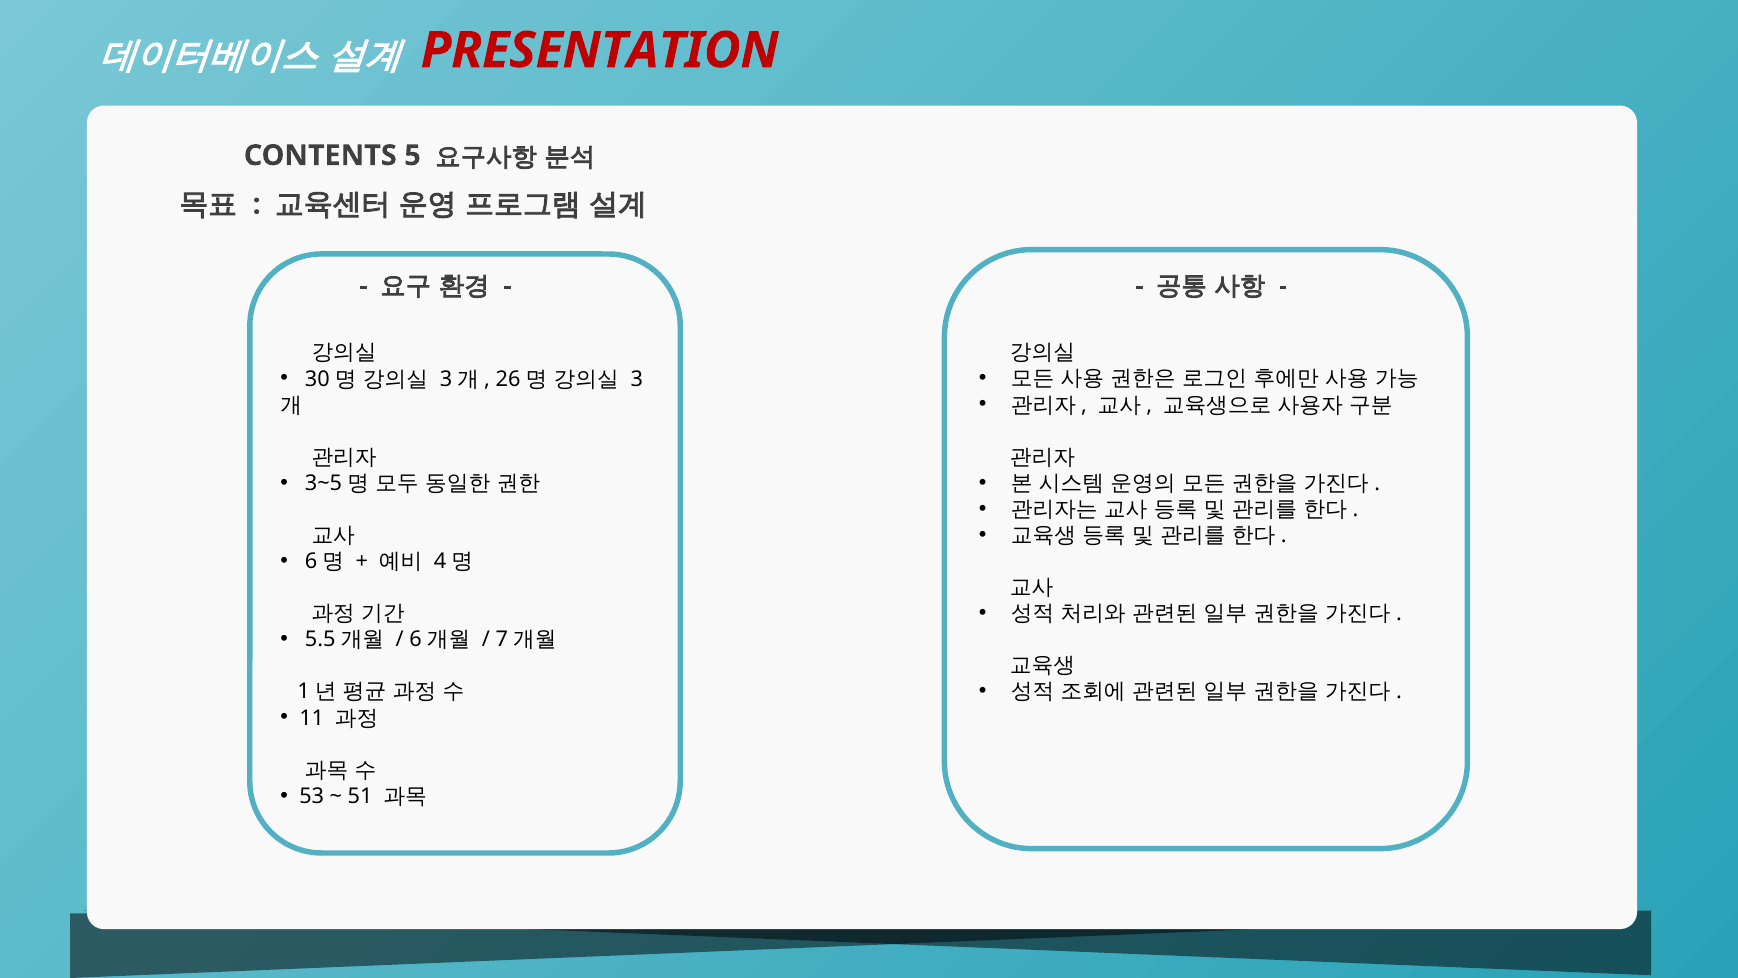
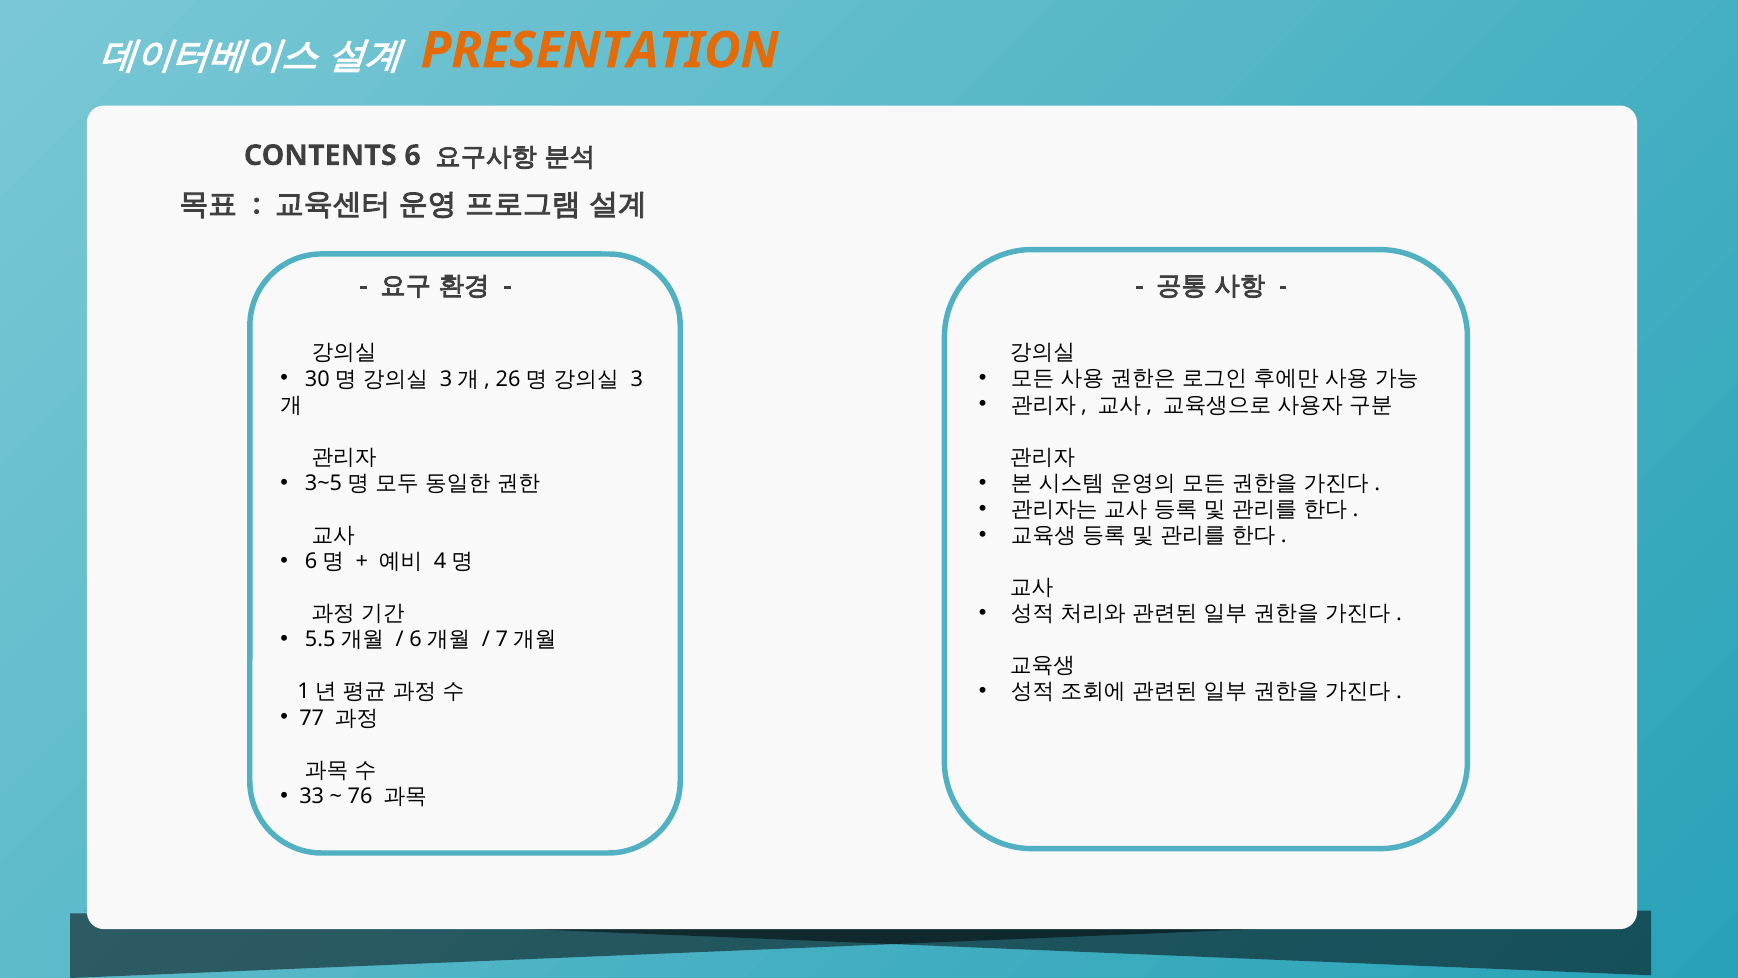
PRESENTATION colour: red -> orange
5: 5 -> 6
11: 11 -> 77
53: 53 -> 33
51: 51 -> 76
